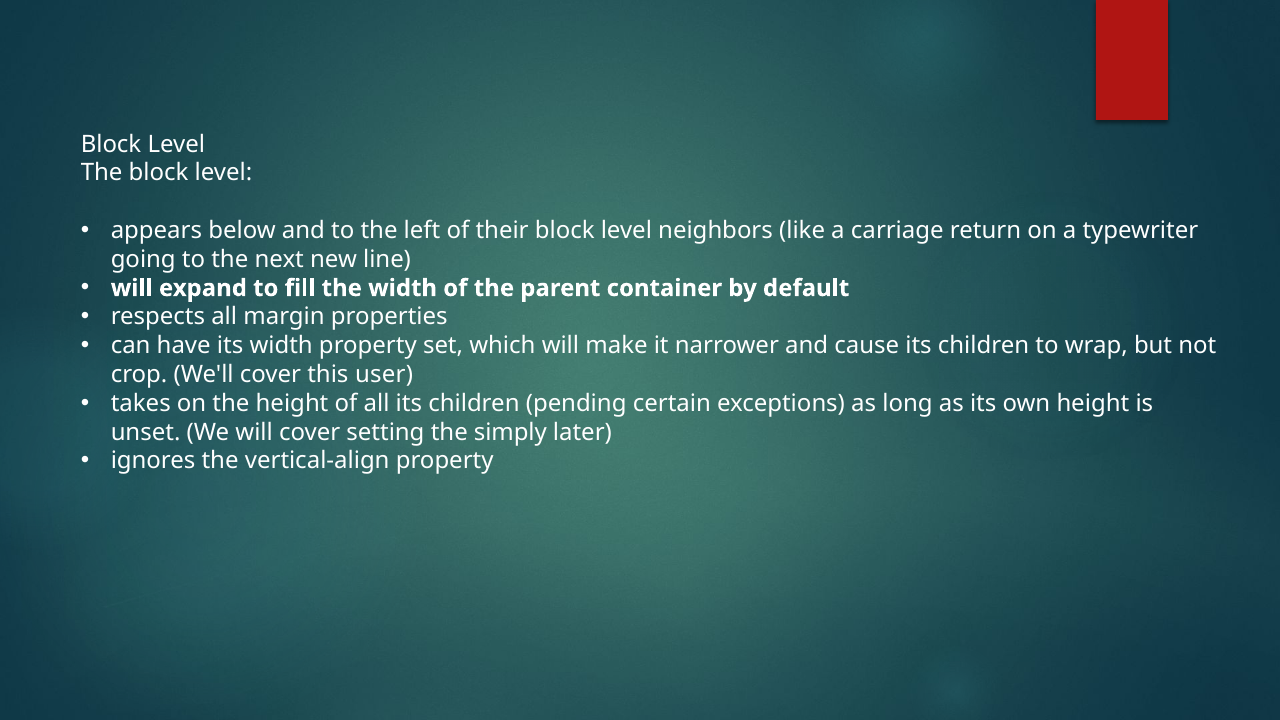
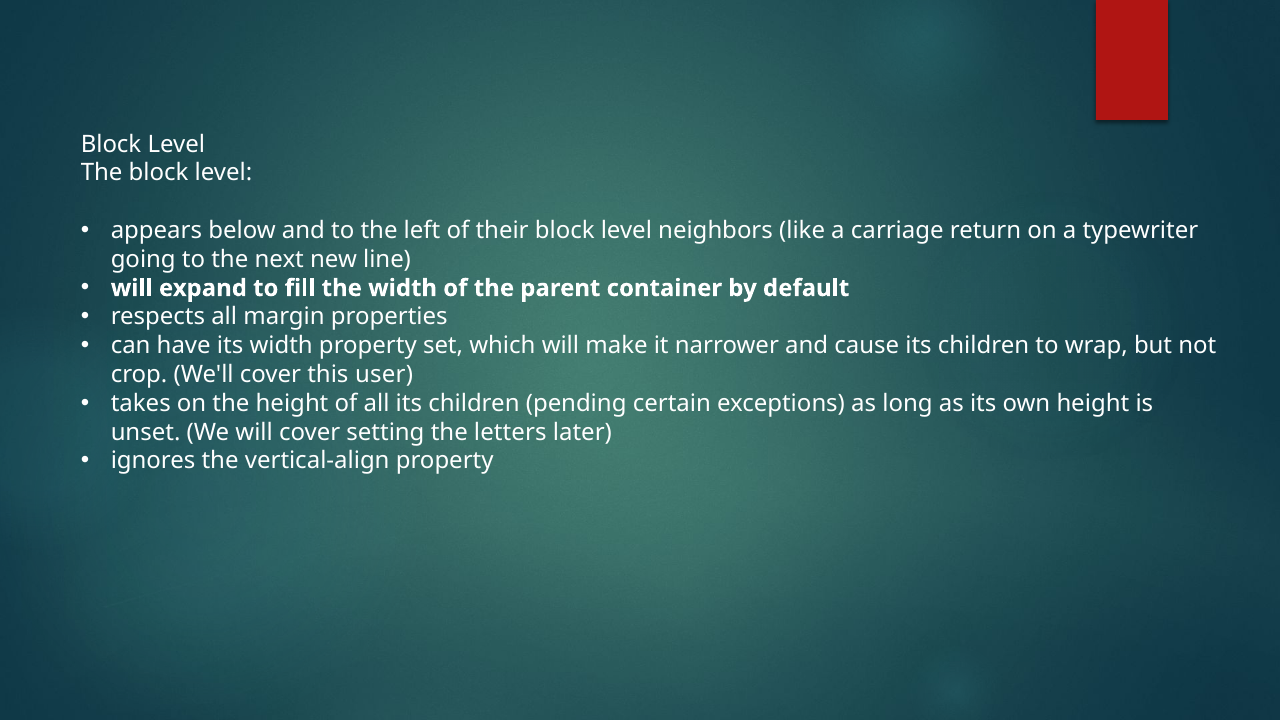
simply: simply -> letters
